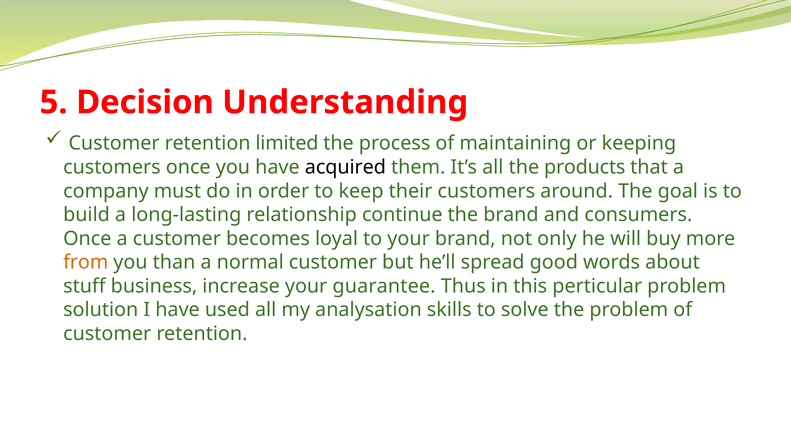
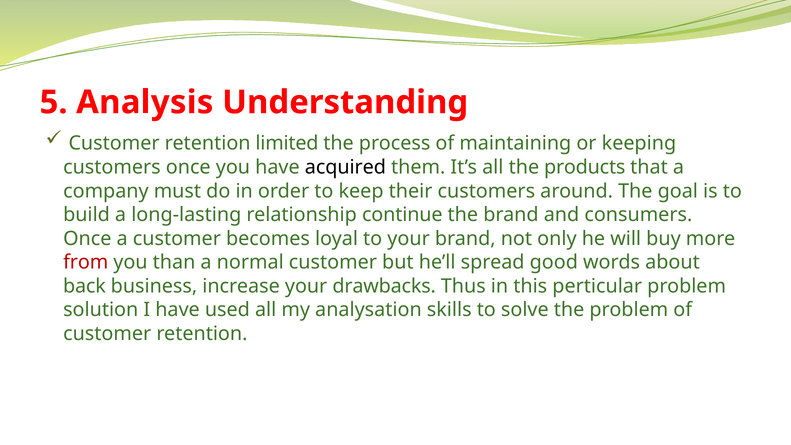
Decision: Decision -> Analysis
from colour: orange -> red
stuff: stuff -> back
guarantee: guarantee -> drawbacks
